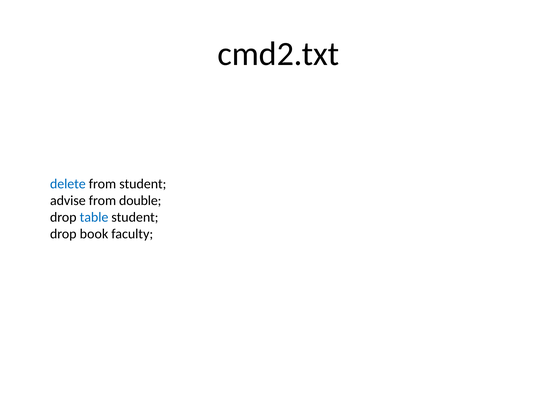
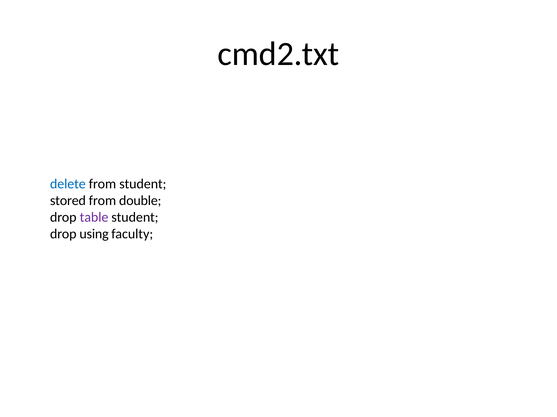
advise: advise -> stored
table colour: blue -> purple
book: book -> using
